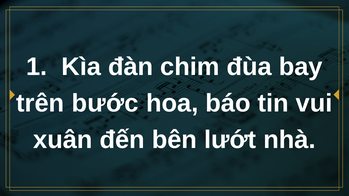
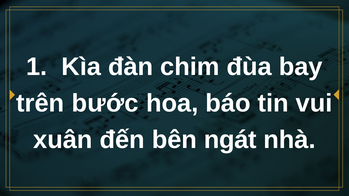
lướt: lướt -> ngát
